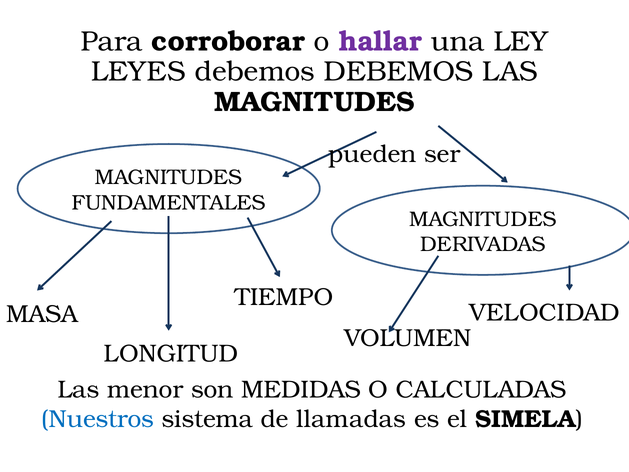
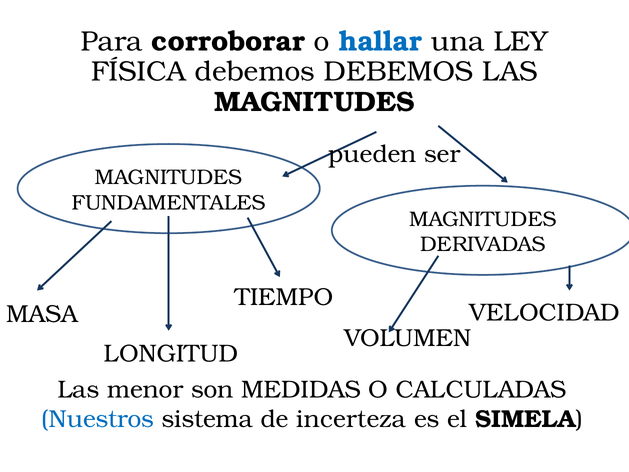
hallar colour: purple -> blue
LEYES: LEYES -> FÍSICA
llamadas: llamadas -> incerteza
